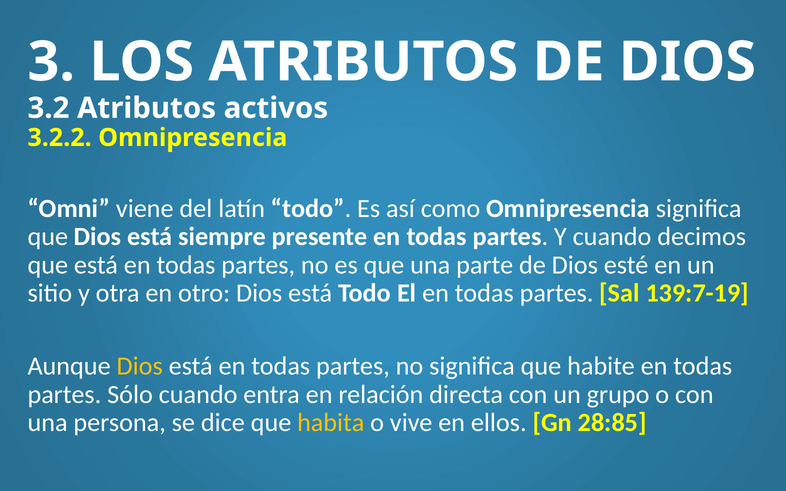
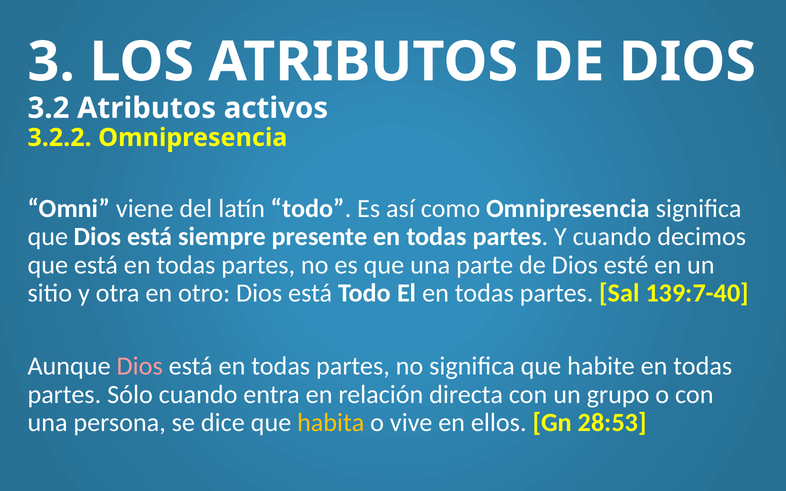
139:7-19: 139:7-19 -> 139:7-40
Dios at (140, 366) colour: yellow -> pink
28:85: 28:85 -> 28:53
